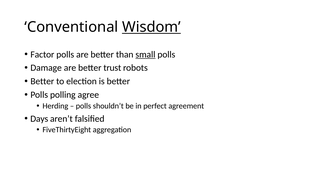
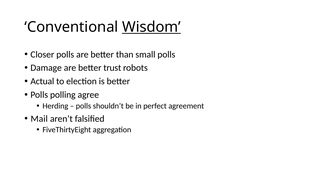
Factor: Factor -> Closer
small underline: present -> none
Better at (42, 81): Better -> Actual
Days: Days -> Mail
